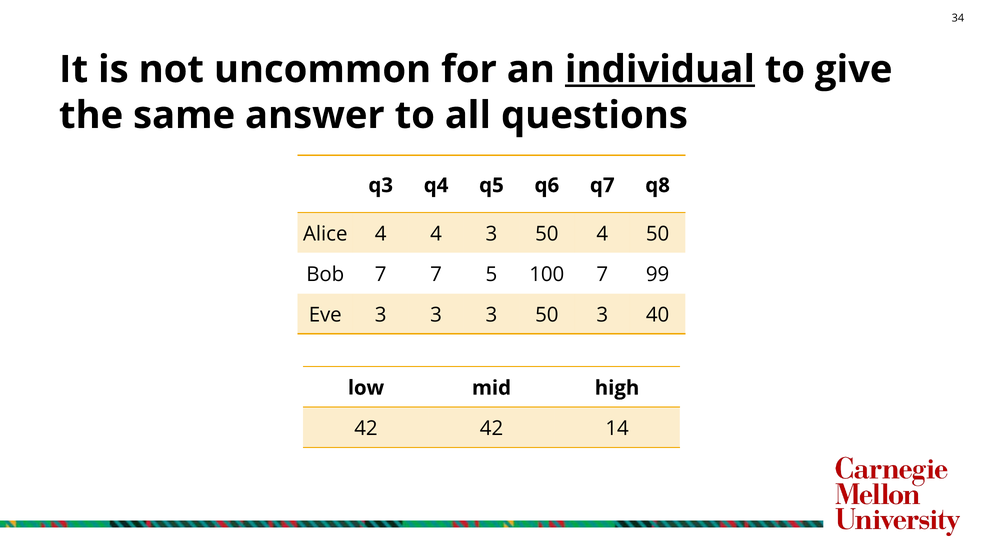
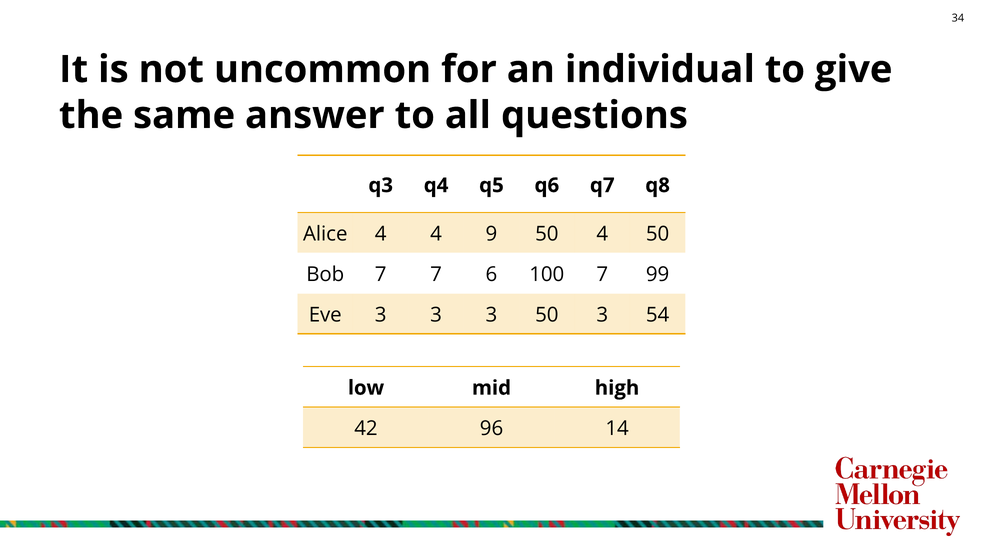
individual underline: present -> none
4 3: 3 -> 9
5: 5 -> 6
40: 40 -> 54
42 42: 42 -> 96
